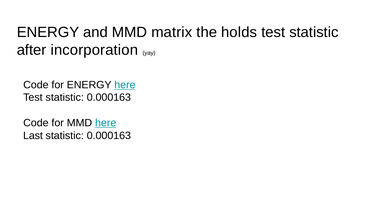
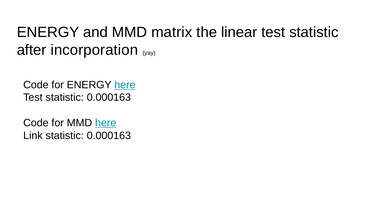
holds: holds -> linear
Last: Last -> Link
